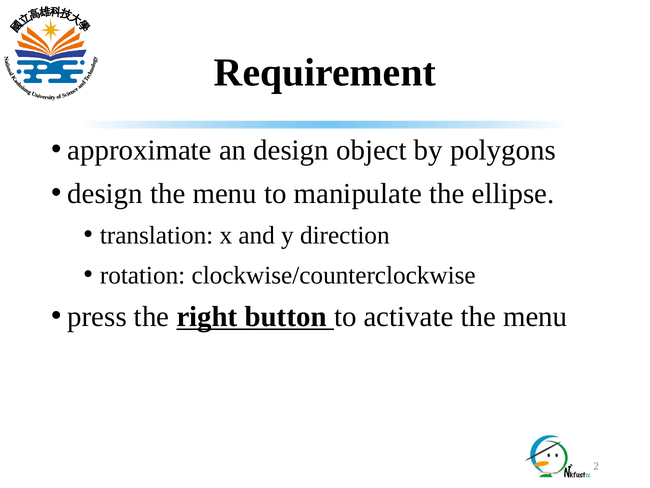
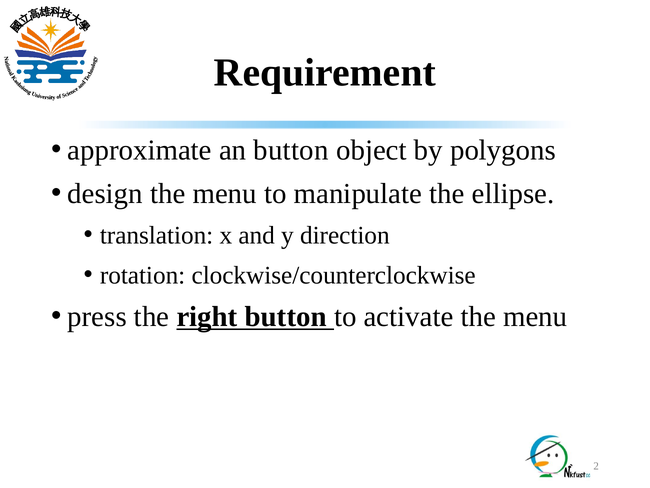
an design: design -> button
